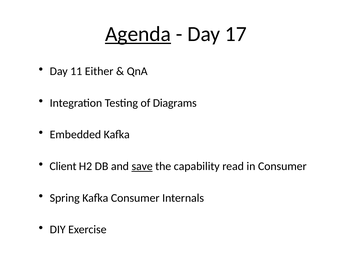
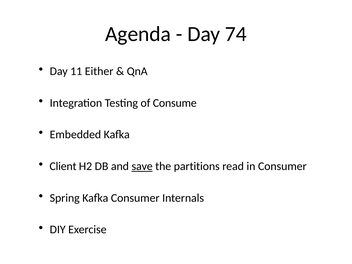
Agenda underline: present -> none
17: 17 -> 74
Diagrams: Diagrams -> Consume
capability: capability -> partitions
